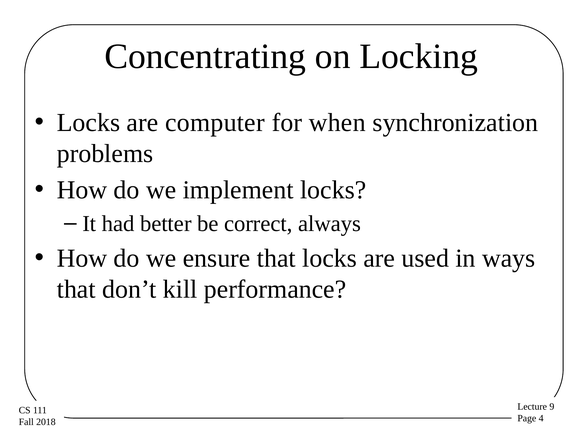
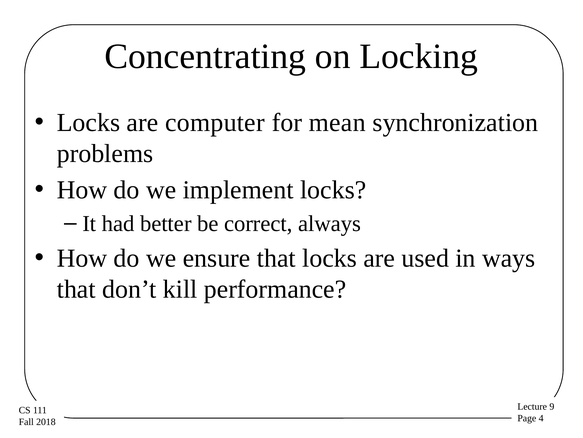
when: when -> mean
